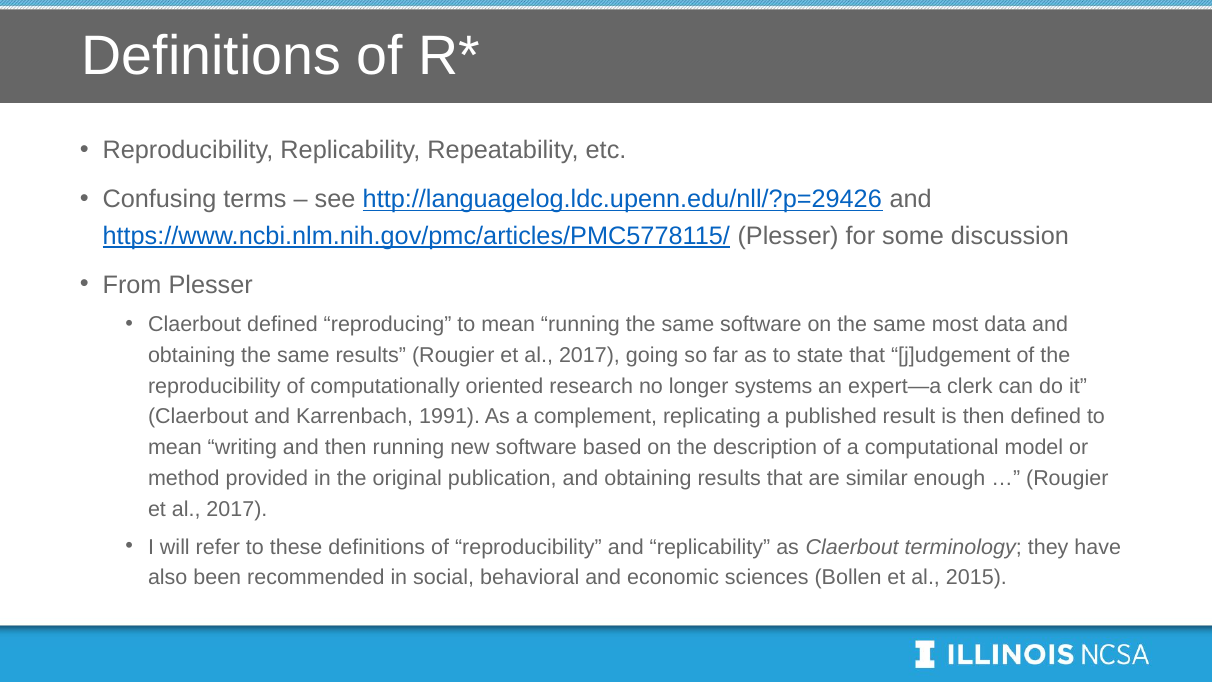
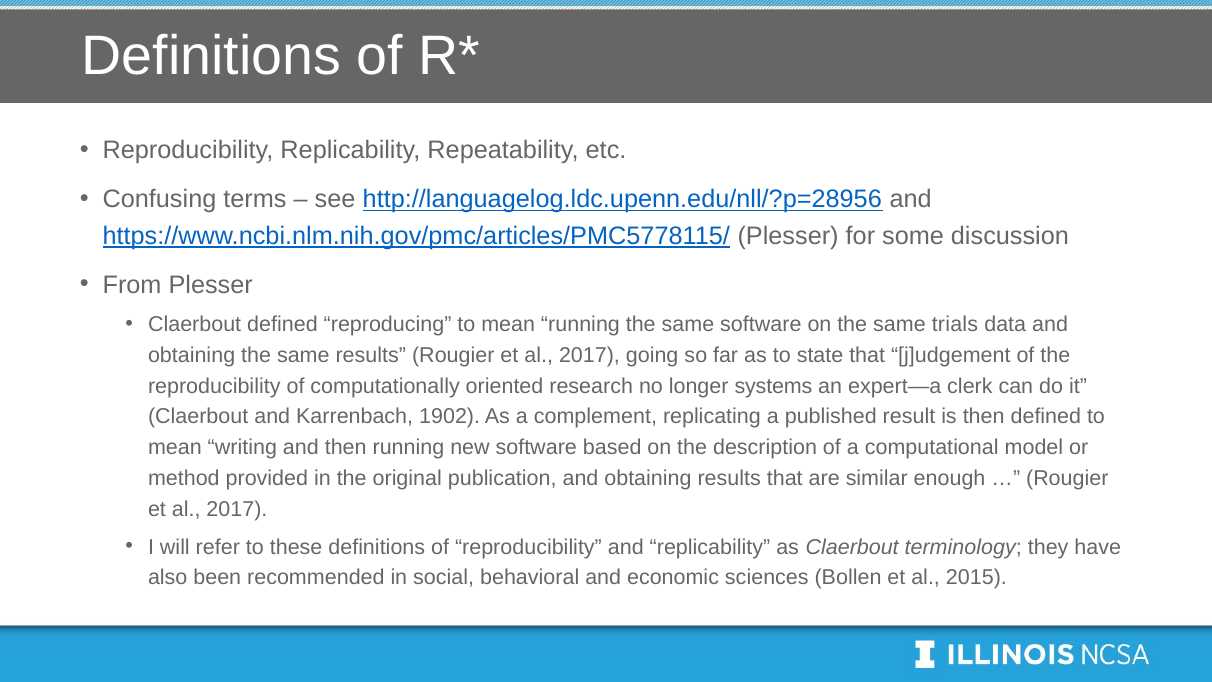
http://languagelog.ldc.upenn.edu/nll/?p=29426: http://languagelog.ldc.upenn.edu/nll/?p=29426 -> http://languagelog.ldc.upenn.edu/nll/?p=28956
most: most -> trials
1991: 1991 -> 1902
